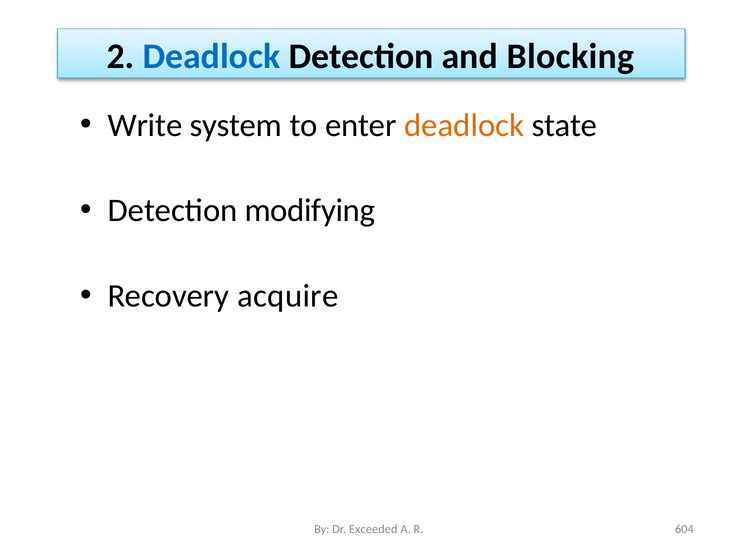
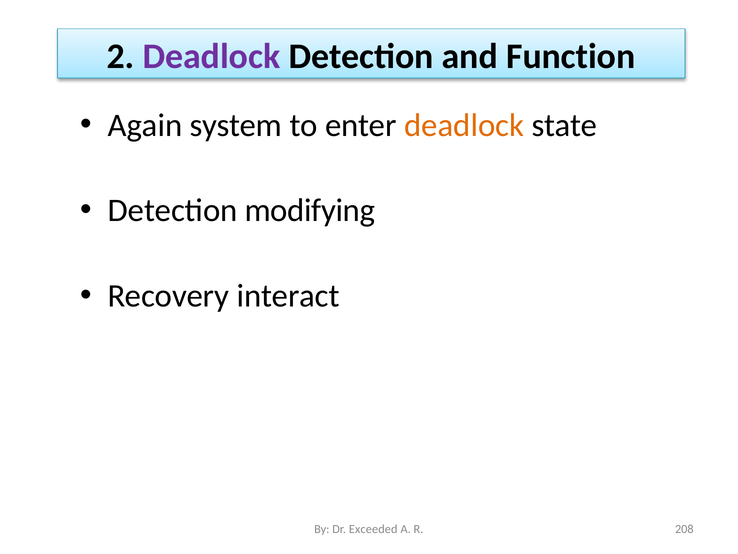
Deadlock at (212, 56) colour: blue -> purple
Blocking: Blocking -> Function
Write: Write -> Again
acquire: acquire -> interact
604: 604 -> 208
